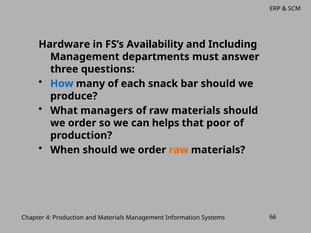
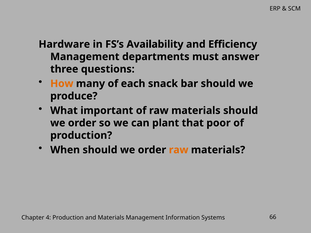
Including: Including -> Efficiency
How colour: blue -> orange
managers: managers -> important
helps: helps -> plant
